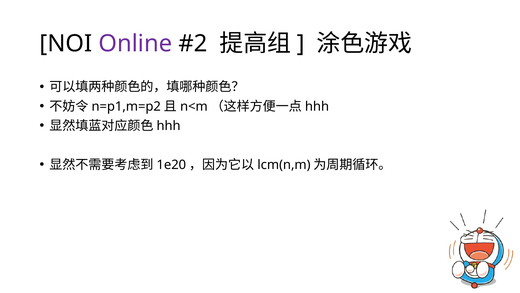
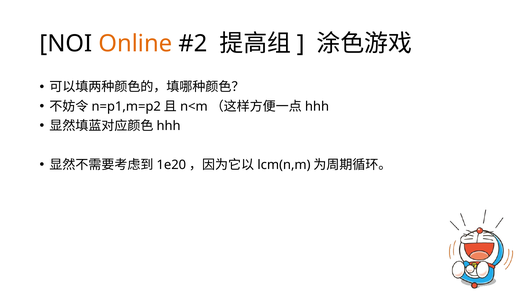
Online colour: purple -> orange
